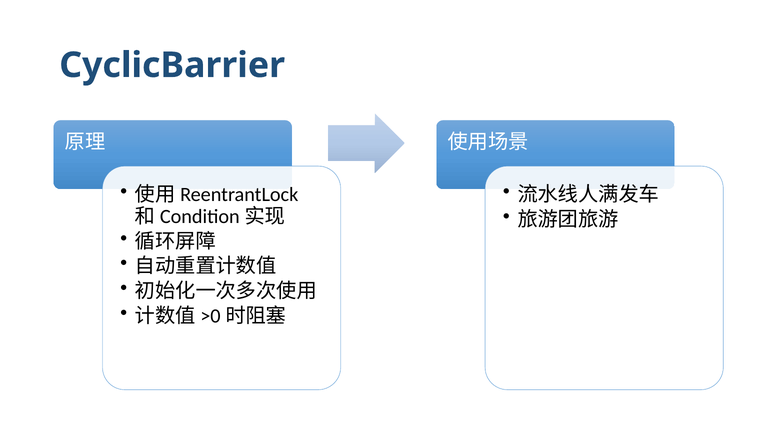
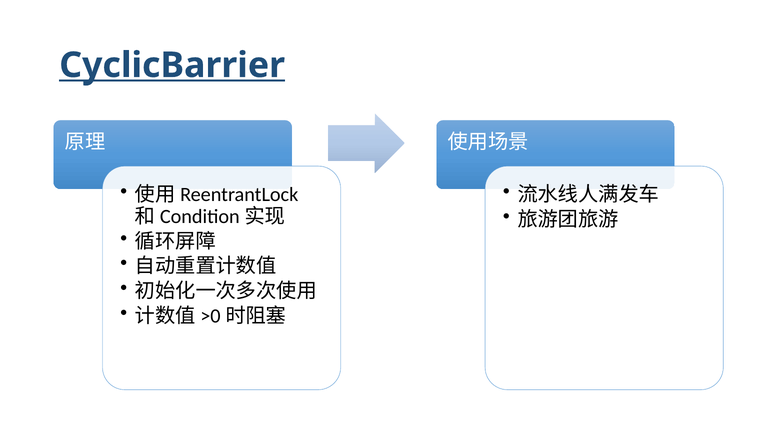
CyclicBarrier underline: none -> present
